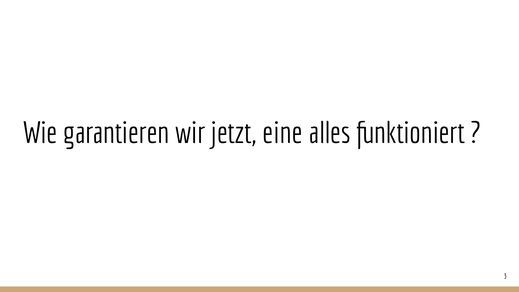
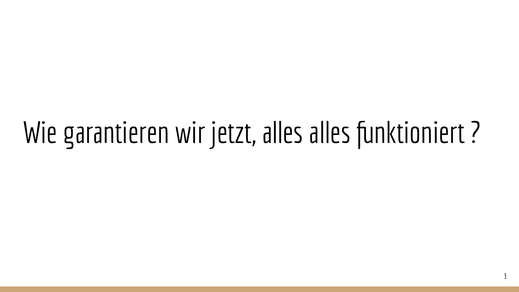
jetzt eine: eine -> alles
